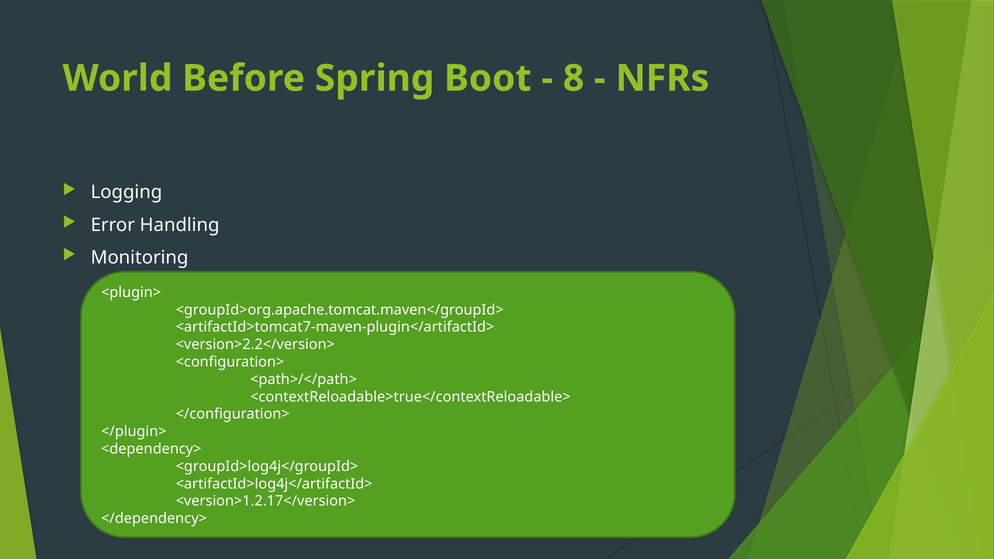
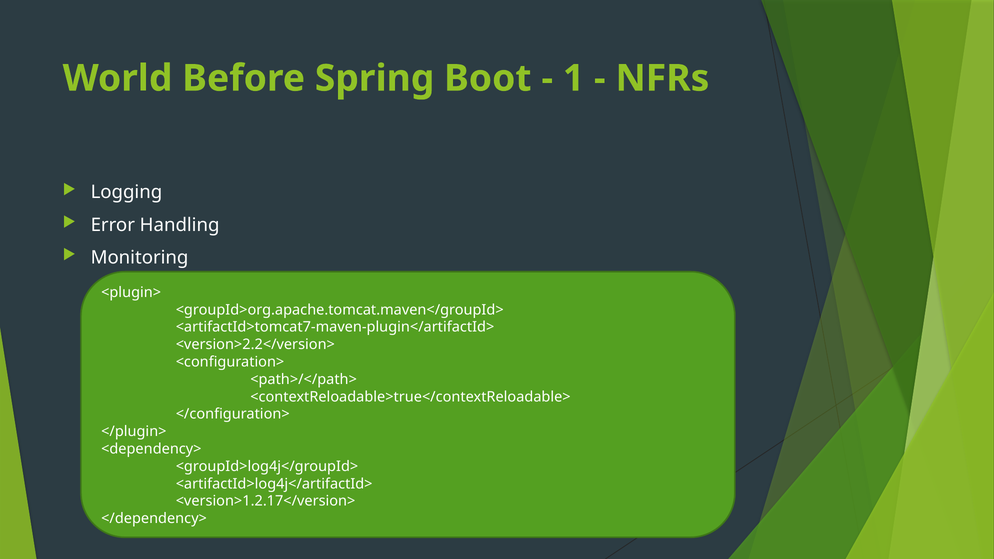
8: 8 -> 1
